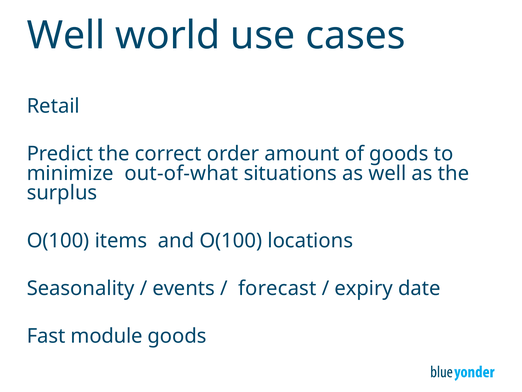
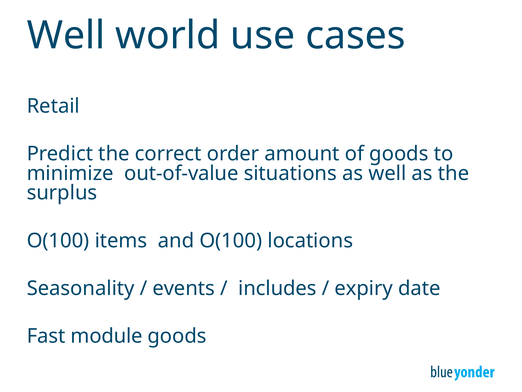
out-of-what: out-of-what -> out-of-value
forecast: forecast -> includes
